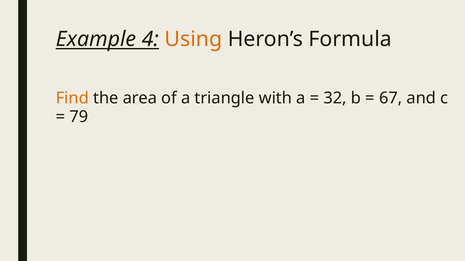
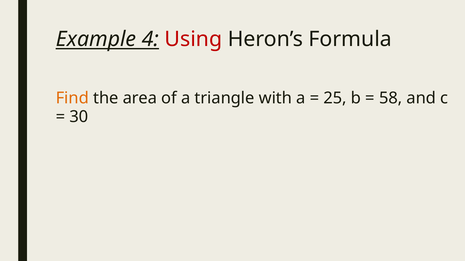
Using colour: orange -> red
32: 32 -> 25
67: 67 -> 58
79: 79 -> 30
